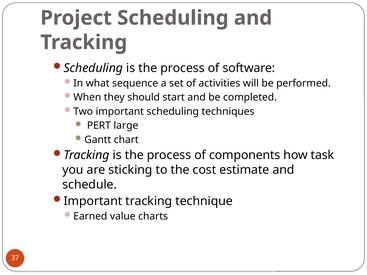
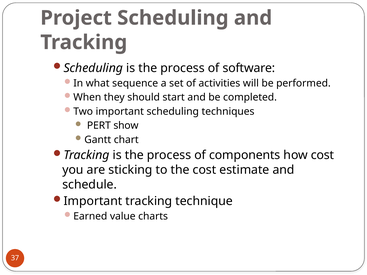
large: large -> show
how task: task -> cost
